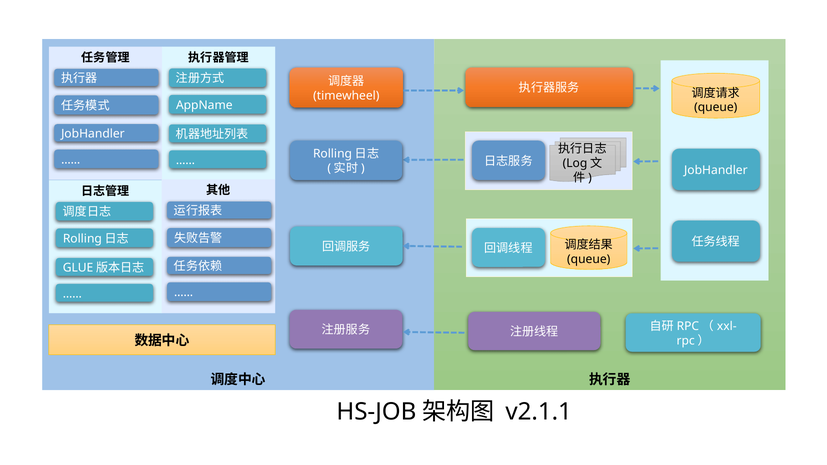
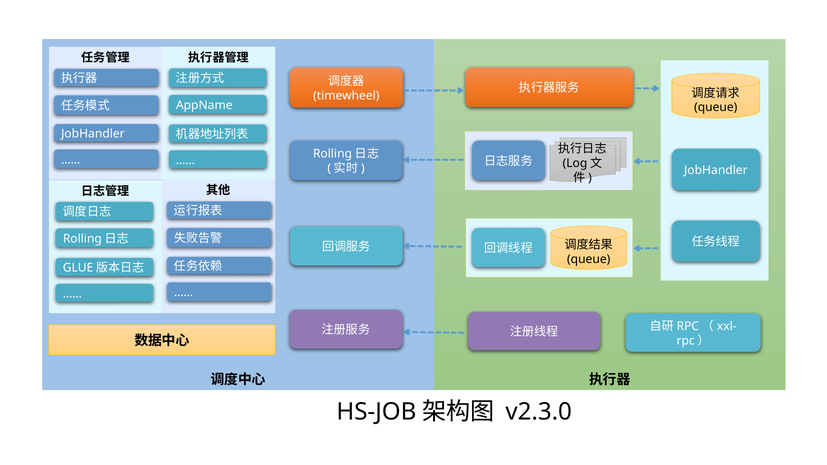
v2.1.1: v2.1.1 -> v2.3.0
